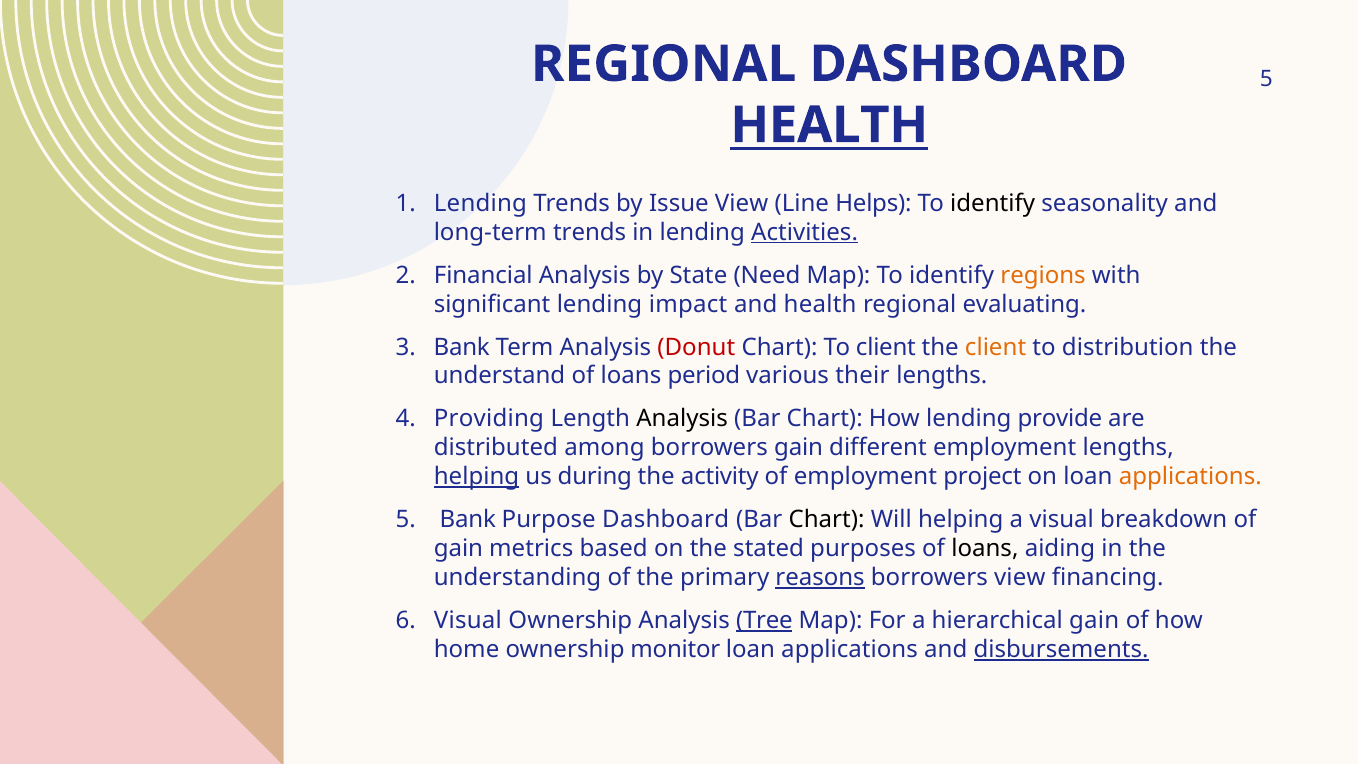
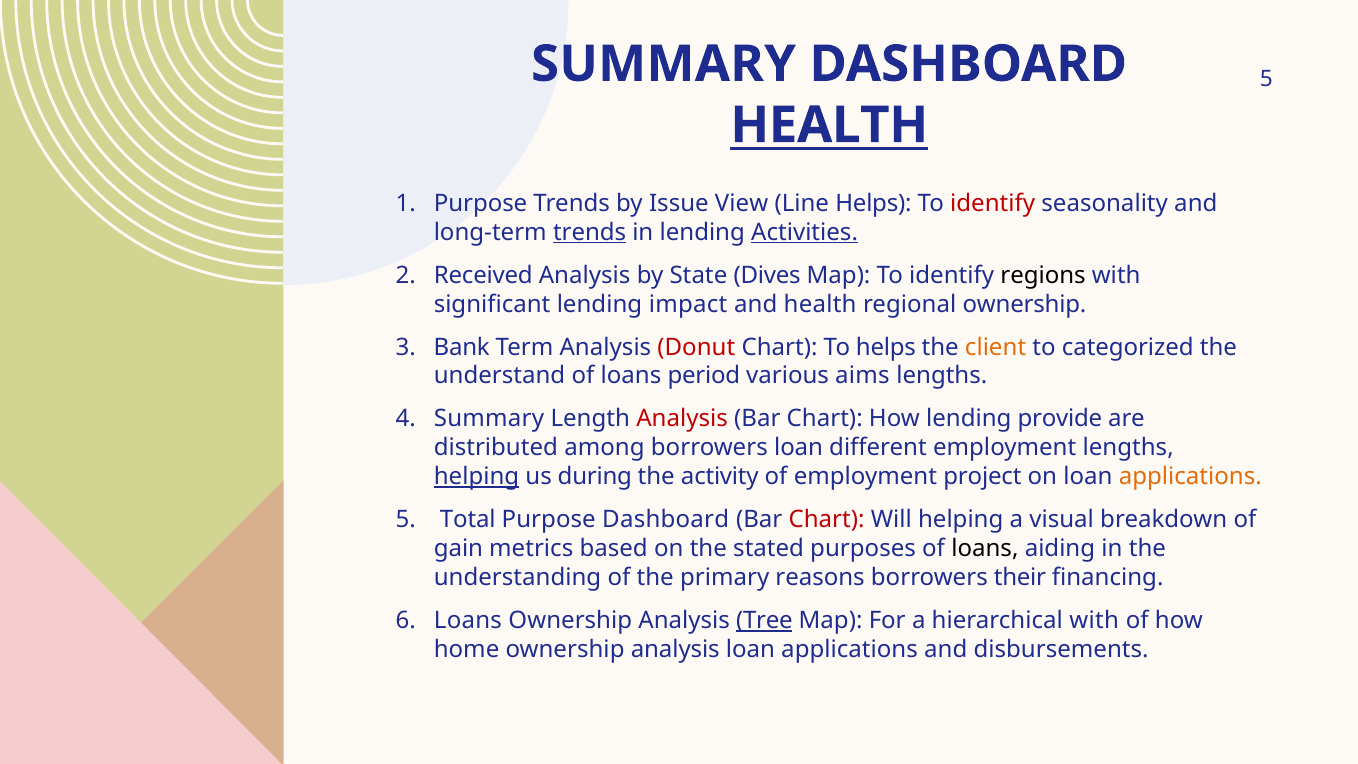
REGIONAL at (664, 64): REGIONAL -> SUMMARY
Lending at (480, 203): Lending -> Purpose
identify at (993, 203) colour: black -> red
trends at (590, 232) underline: none -> present
Financial: Financial -> Received
Need: Need -> Dives
regions colour: orange -> black
regional evaluating: evaluating -> ownership
To client: client -> helps
distribution: distribution -> categorized
their: their -> aims
Providing at (489, 419): Providing -> Summary
Analysis at (682, 419) colour: black -> red
borrowers gain: gain -> loan
5 Bank: Bank -> Total
Chart at (827, 520) colour: black -> red
reasons underline: present -> none
borrowers view: view -> their
Visual at (468, 620): Visual -> Loans
hierarchical gain: gain -> with
home ownership monitor: monitor -> analysis
disbursements underline: present -> none
